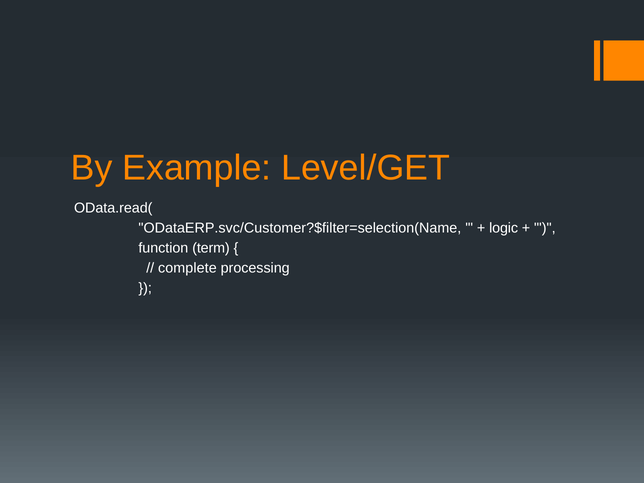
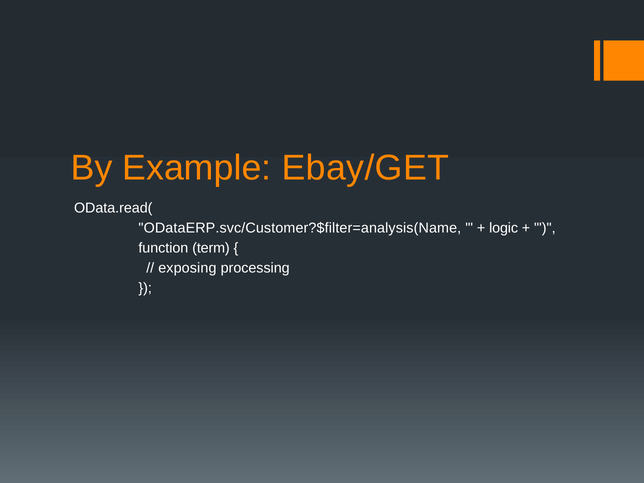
Level/GET: Level/GET -> Ebay/GET
ODataERP.svc/Customer?$filter=selection(Name: ODataERP.svc/Customer?$filter=selection(Name -> ODataERP.svc/Customer?$filter=analysis(Name
complete: complete -> exposing
